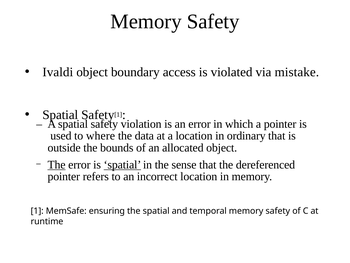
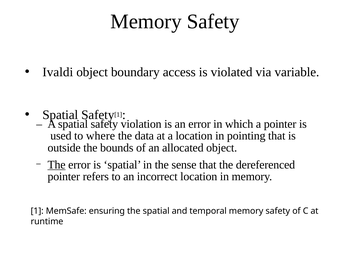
mistake: mistake -> variable
ordinary: ordinary -> pointing
spatial at (122, 164) underline: present -> none
